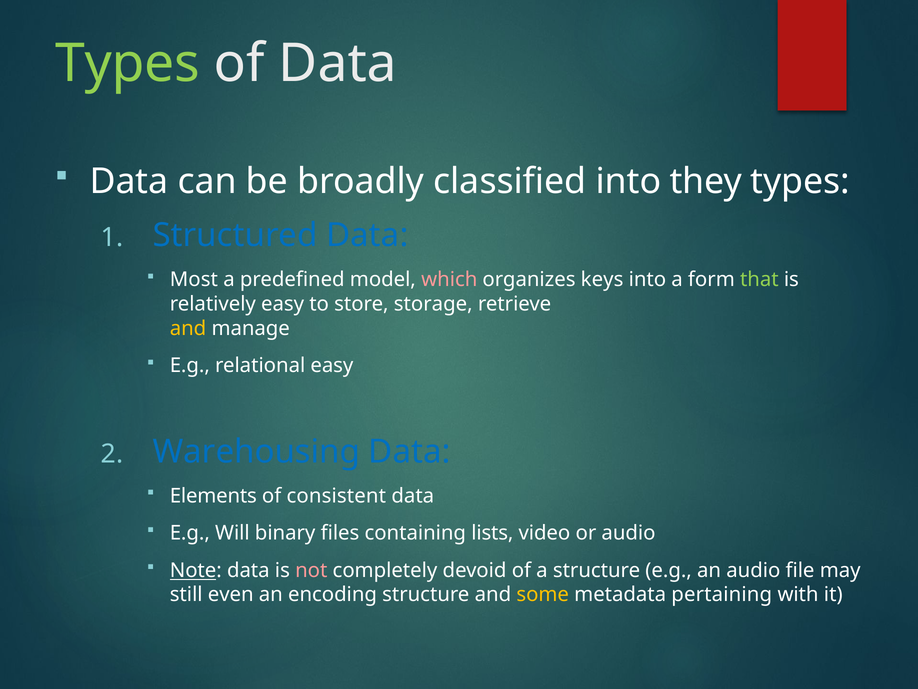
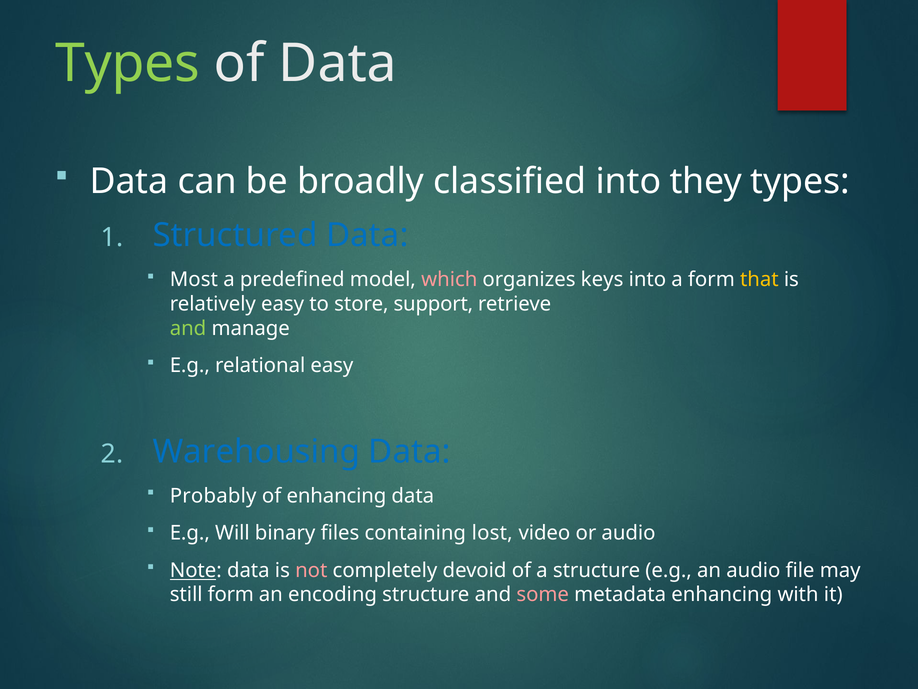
that colour: light green -> yellow
storage: storage -> support
and at (188, 328) colour: yellow -> light green
Elements: Elements -> Probably
of consistent: consistent -> enhancing
lists: lists -> lost
still even: even -> form
some colour: yellow -> pink
metadata pertaining: pertaining -> enhancing
